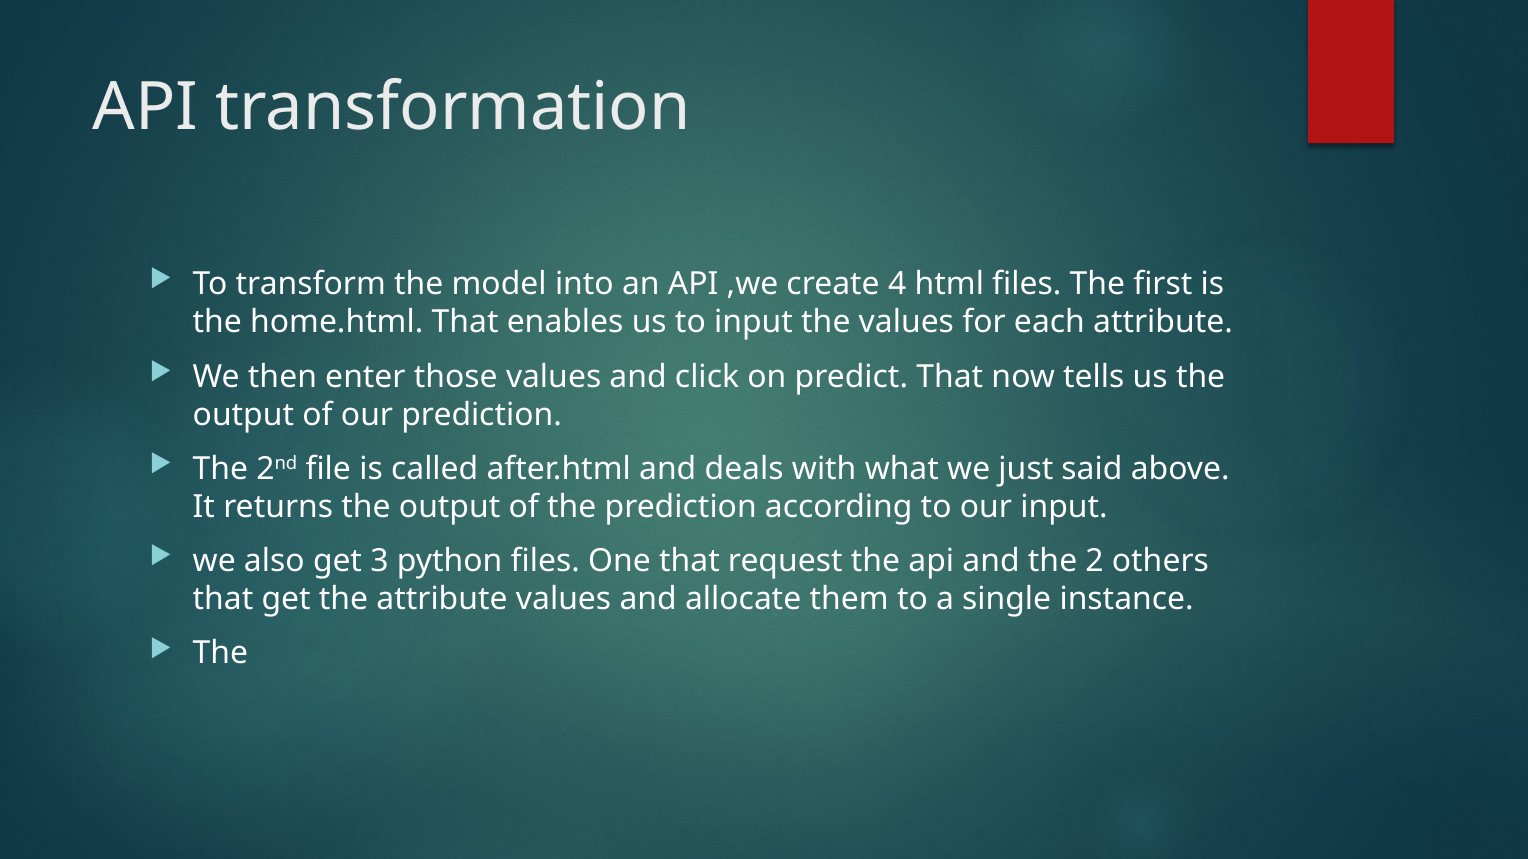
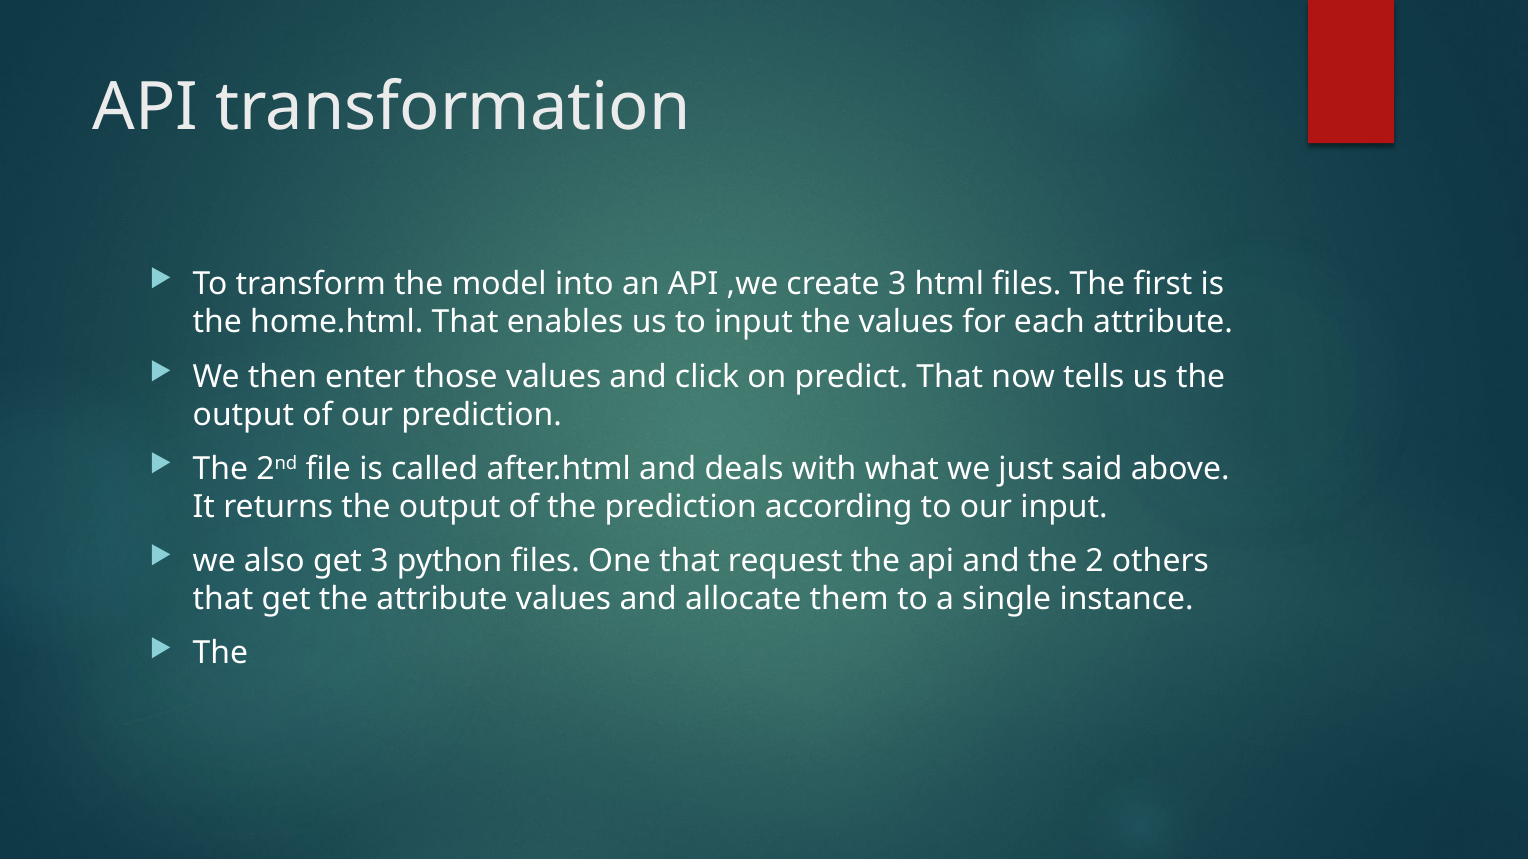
create 4: 4 -> 3
